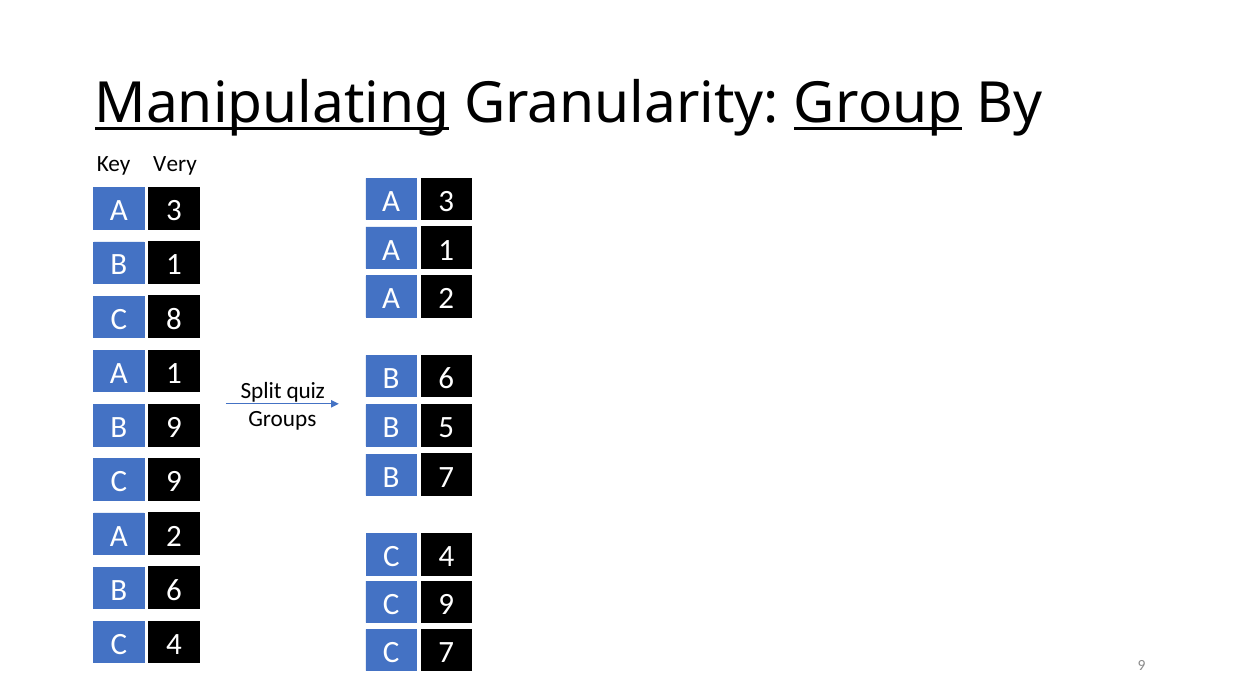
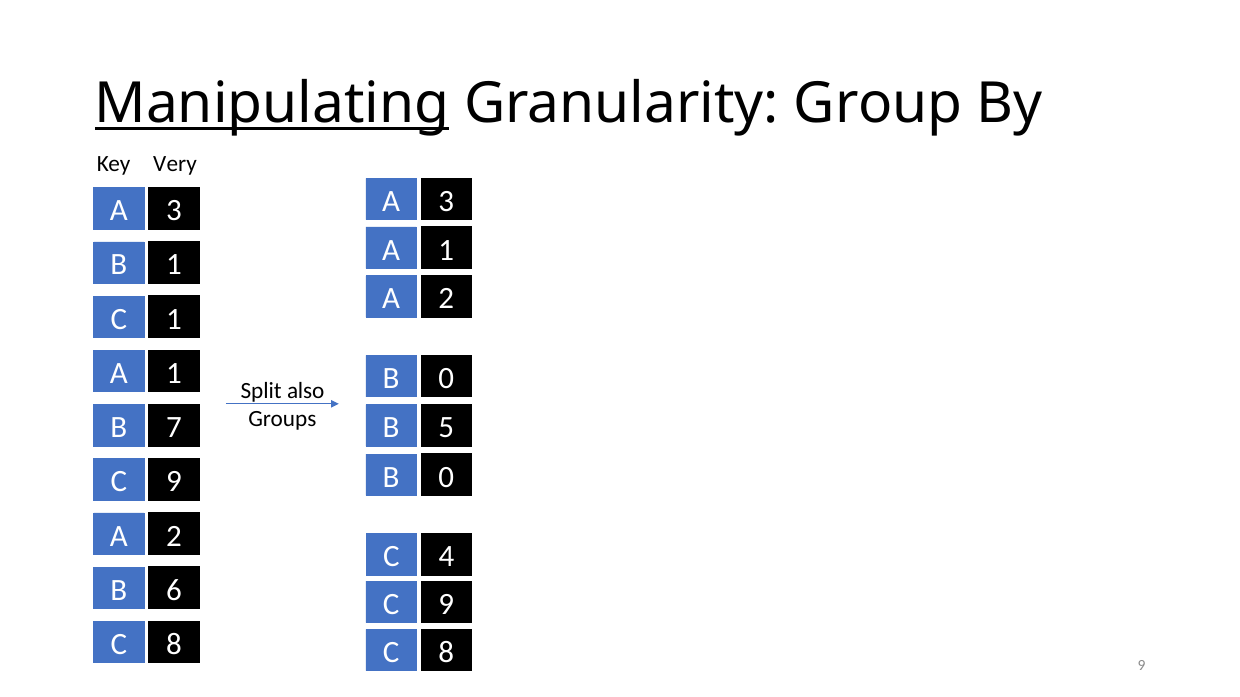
Group underline: present -> none
C 8: 8 -> 1
6 at (446, 379): 6 -> 0
quiz: quiz -> also
B 9: 9 -> 7
7 at (446, 477): 7 -> 0
4 at (174, 645): 4 -> 8
7 at (446, 653): 7 -> 8
